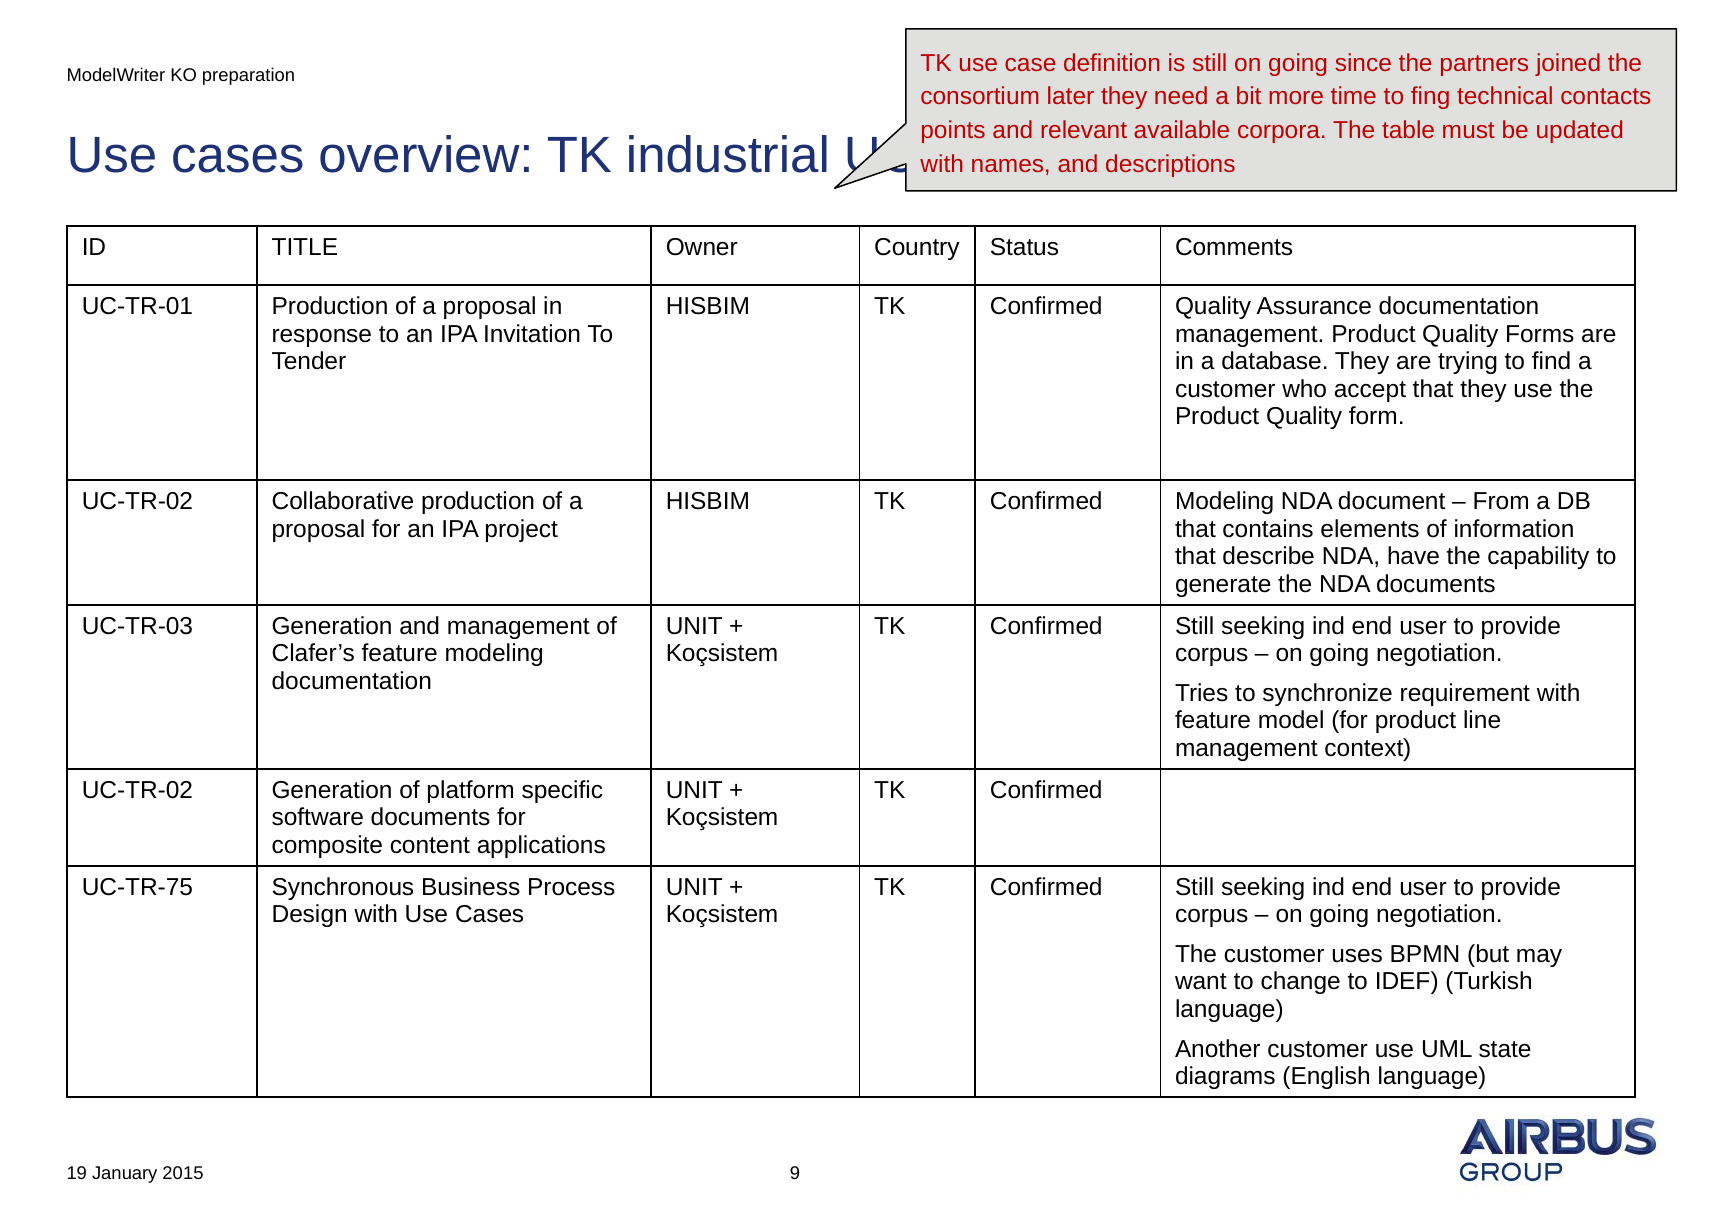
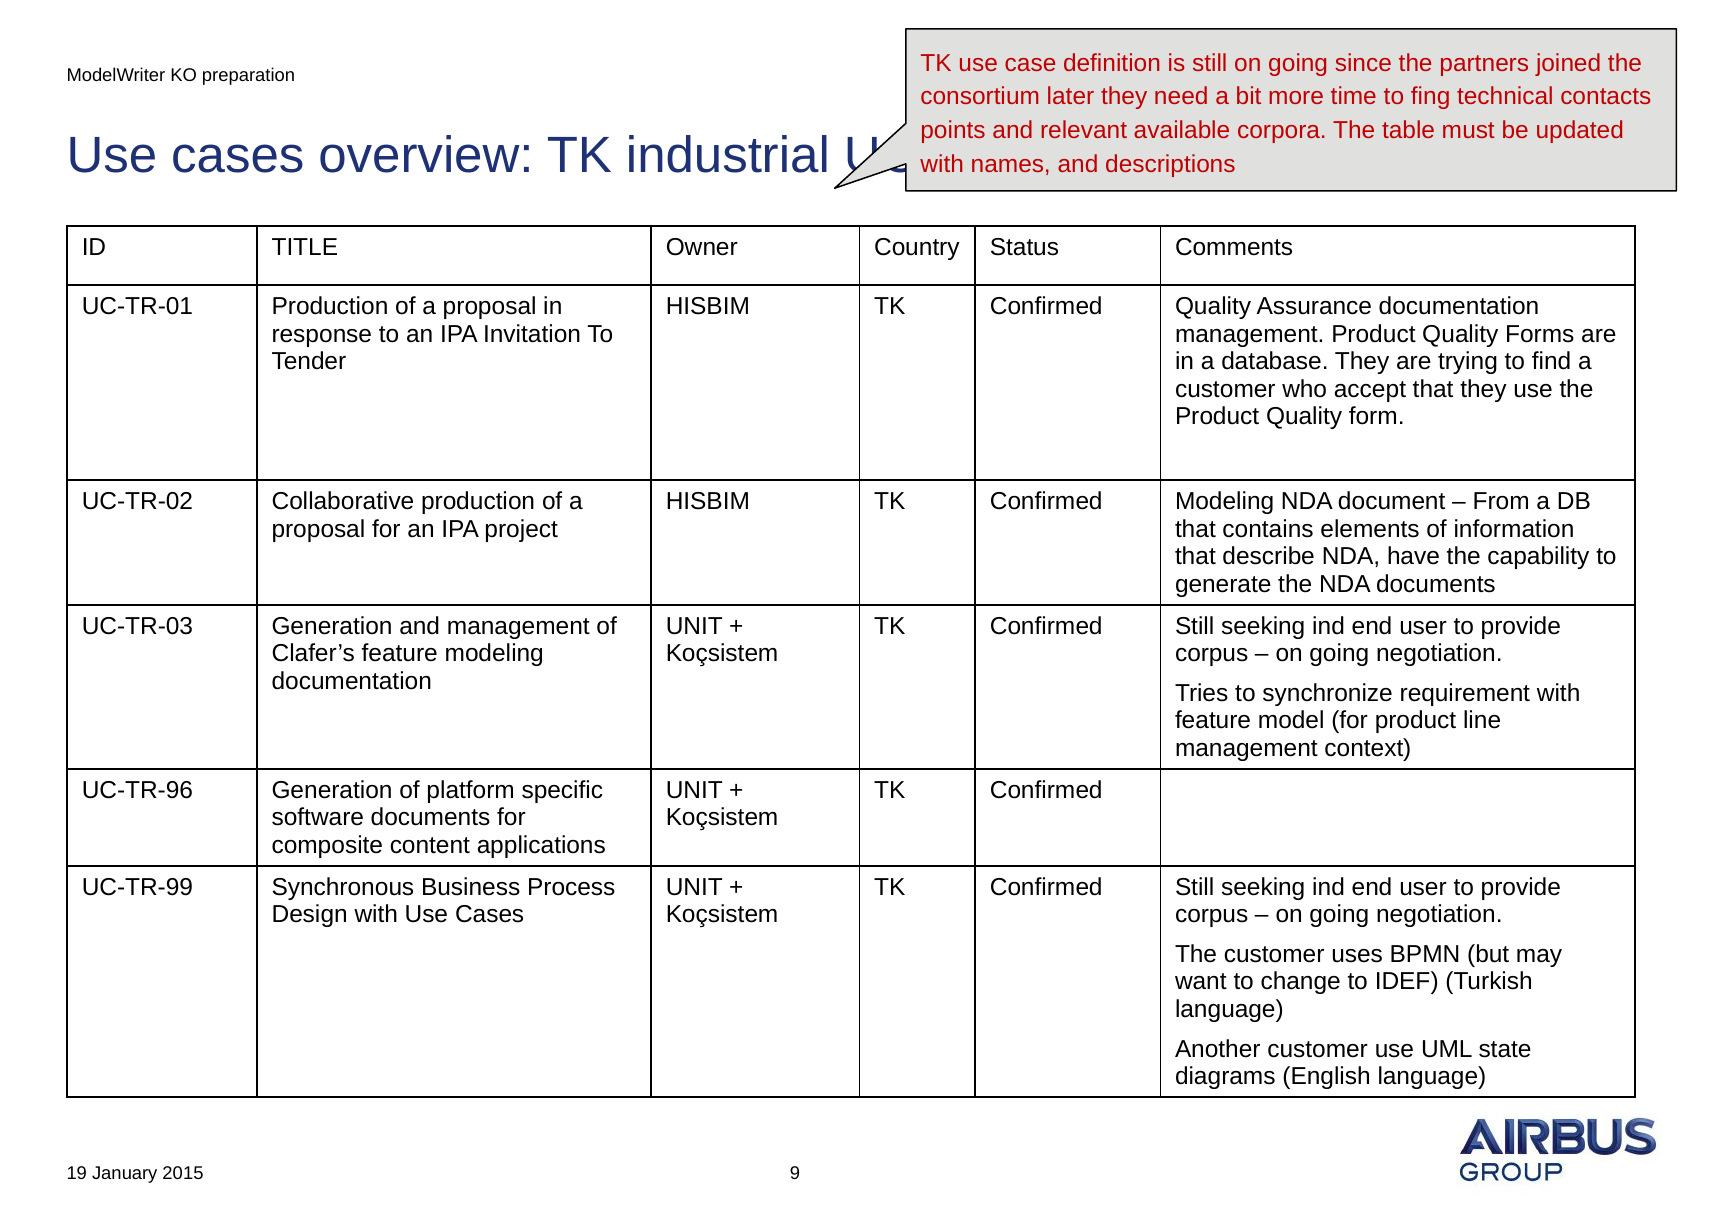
UC-TR-02 at (137, 791): UC-TR-02 -> UC-TR-96
UC-TR-75: UC-TR-75 -> UC-TR-99
